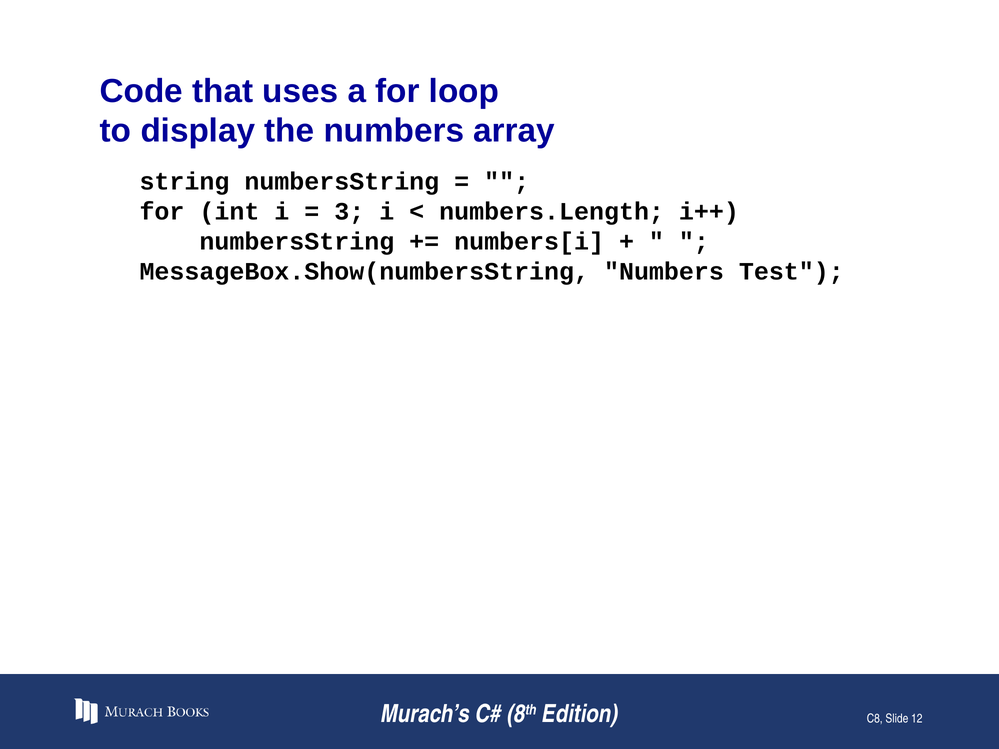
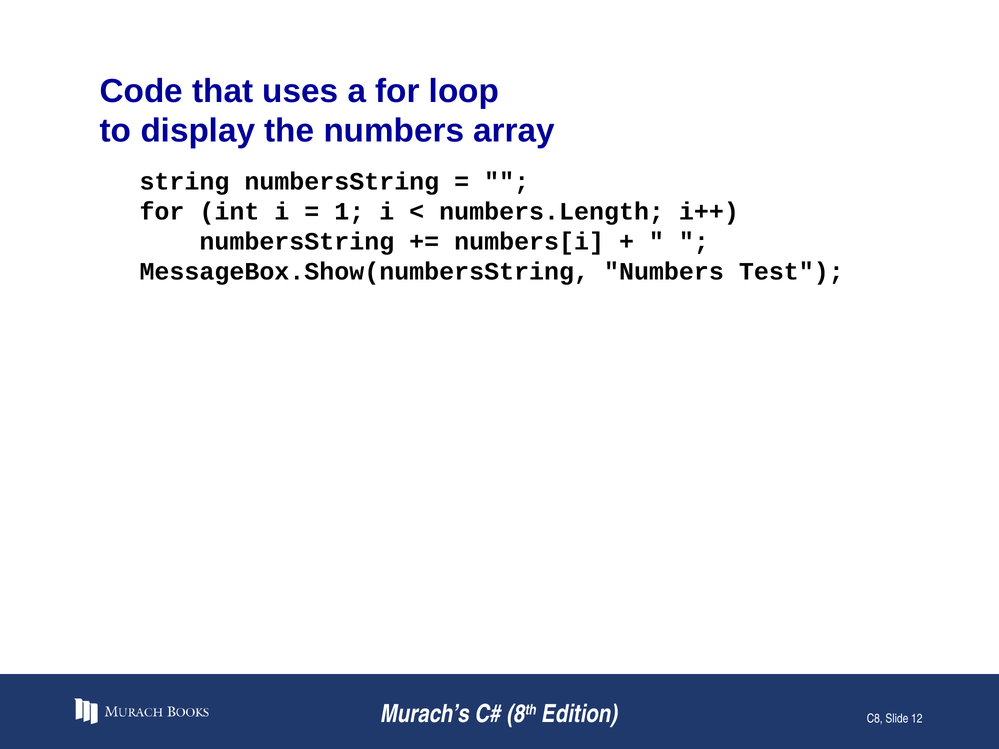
3: 3 -> 1
